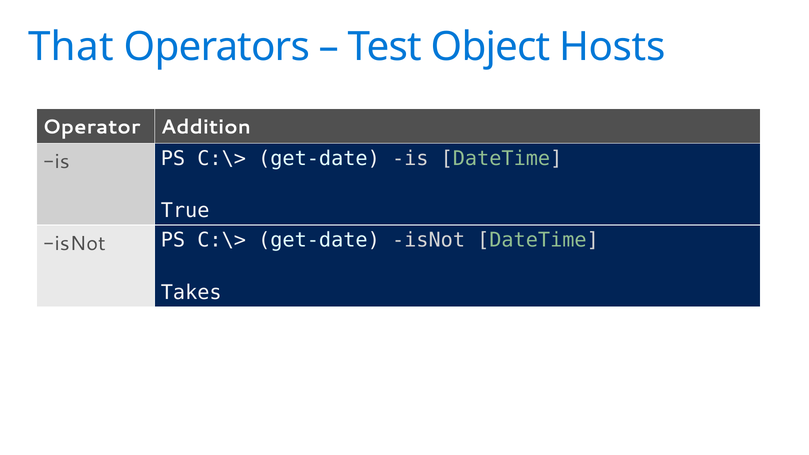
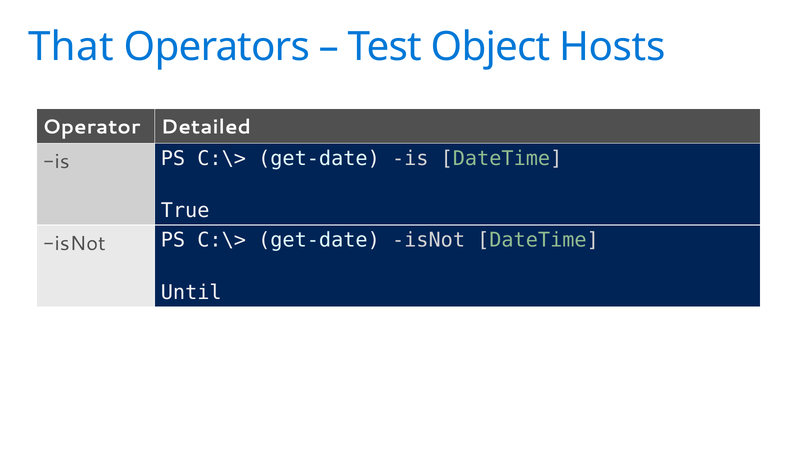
Addition: Addition -> Detailed
Takes: Takes -> Until
